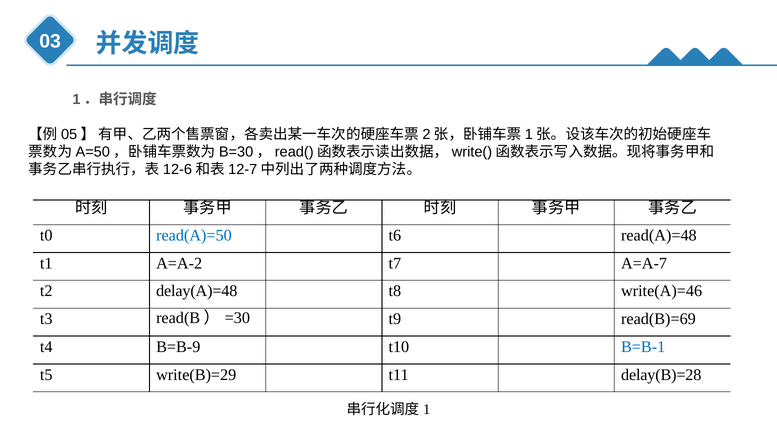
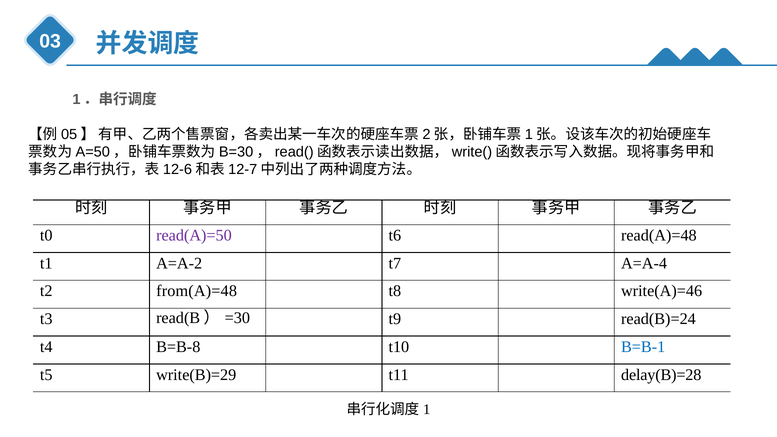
read(A)=50 colour: blue -> purple
A=A-7: A=A-7 -> A=A-4
delay(A)=48: delay(A)=48 -> from(A)=48
read(B)=69: read(B)=69 -> read(B)=24
B=B-9: B=B-9 -> B=B-8
